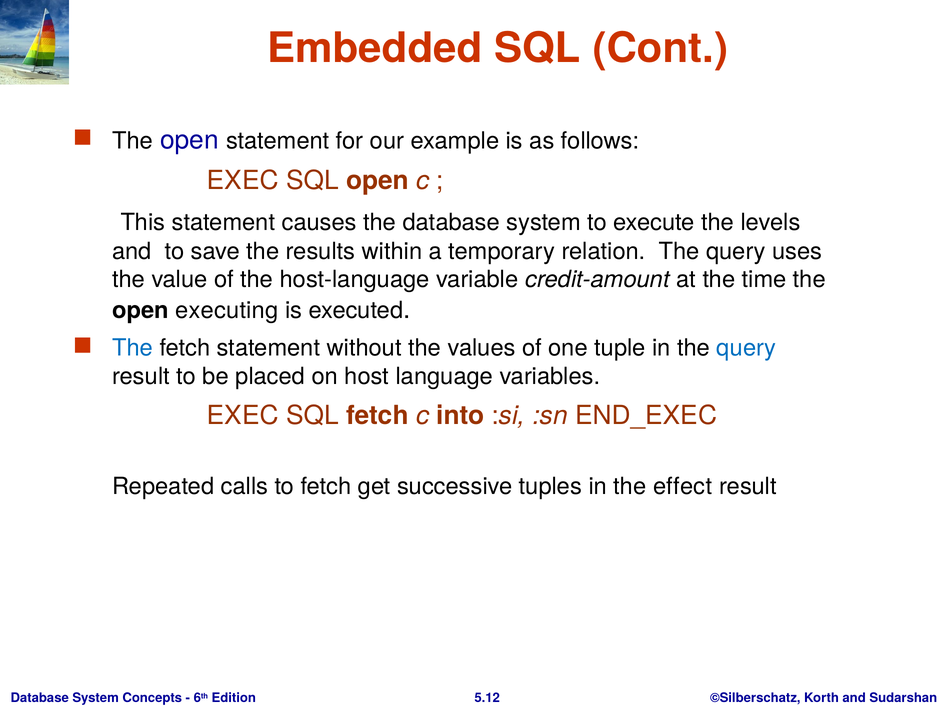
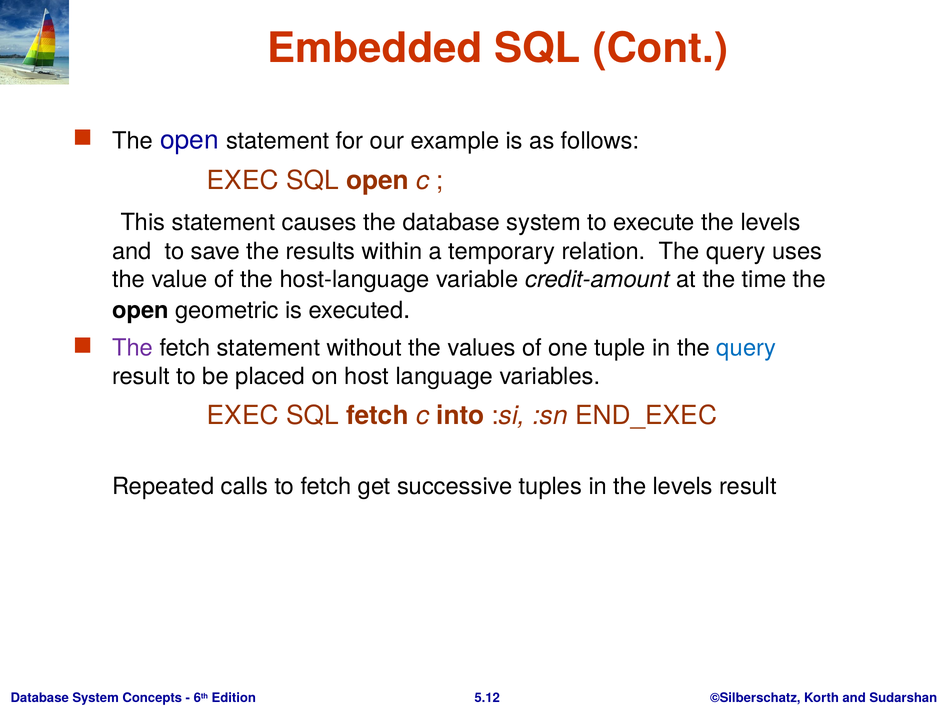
executing: executing -> geometric
The at (133, 348) colour: blue -> purple
in the effect: effect -> levels
